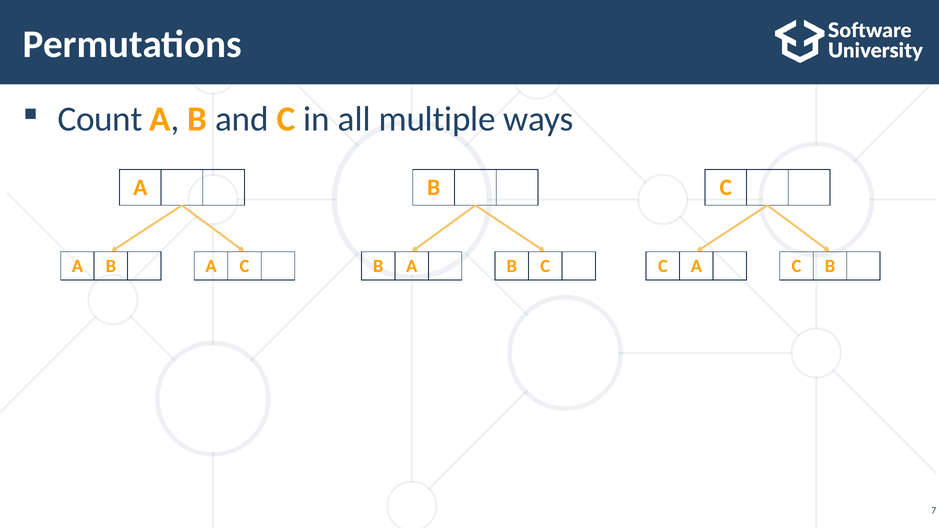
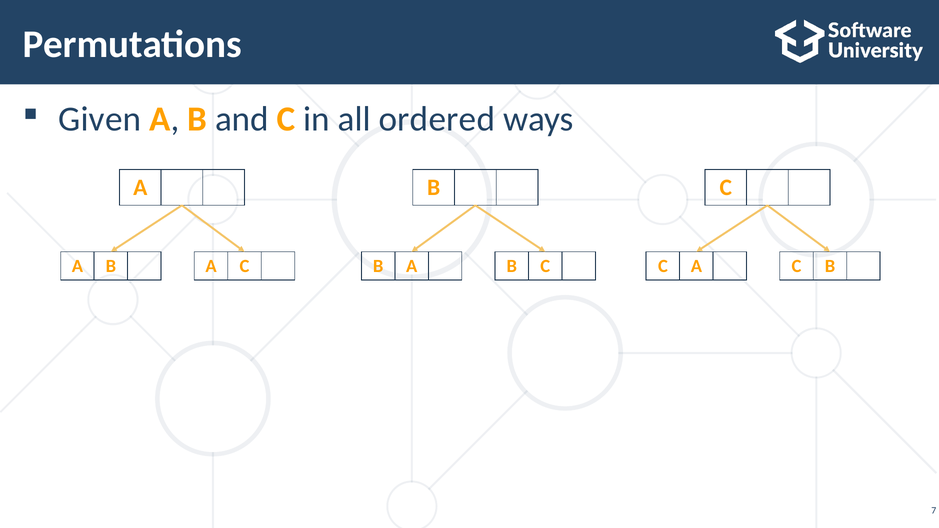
Count: Count -> Given
multiple: multiple -> ordered
